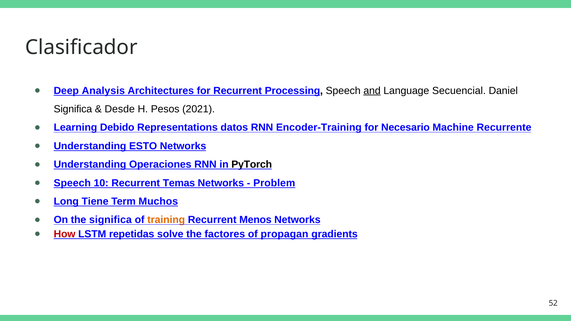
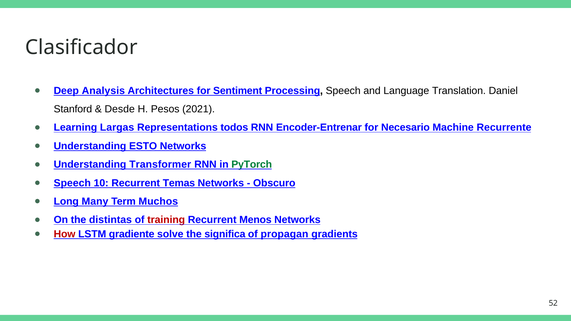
for Recurrent: Recurrent -> Sentiment
and underline: present -> none
Secuencial: Secuencial -> Translation
Significa at (73, 109): Significa -> Stanford
Debido: Debido -> Largas
datos: datos -> todos
Encoder-Training: Encoder-Training -> Encoder-Entrenar
Operaciones: Operaciones -> Transformer
PyTorch colour: black -> green
Problem: Problem -> Obscuro
Tiene: Tiene -> Many
the significa: significa -> distintas
training colour: orange -> red
repetidas: repetidas -> gradiente
factores: factores -> significa
